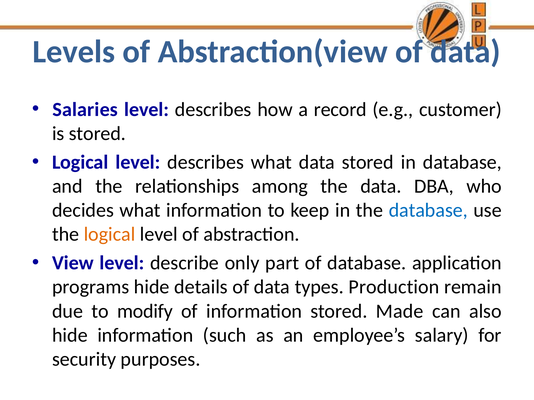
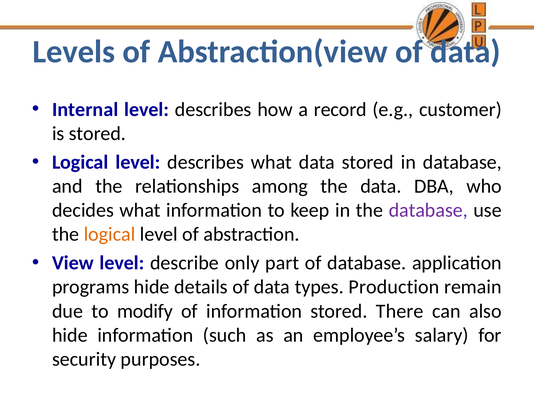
Salaries: Salaries -> Internal
database at (428, 210) colour: blue -> purple
Made: Made -> There
